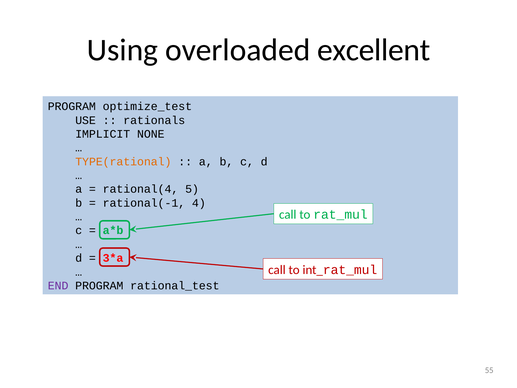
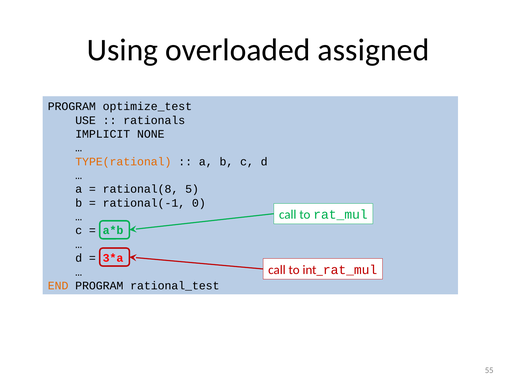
excellent: excellent -> assigned
rational(4: rational(4 -> rational(8
4: 4 -> 0
END colour: purple -> orange
